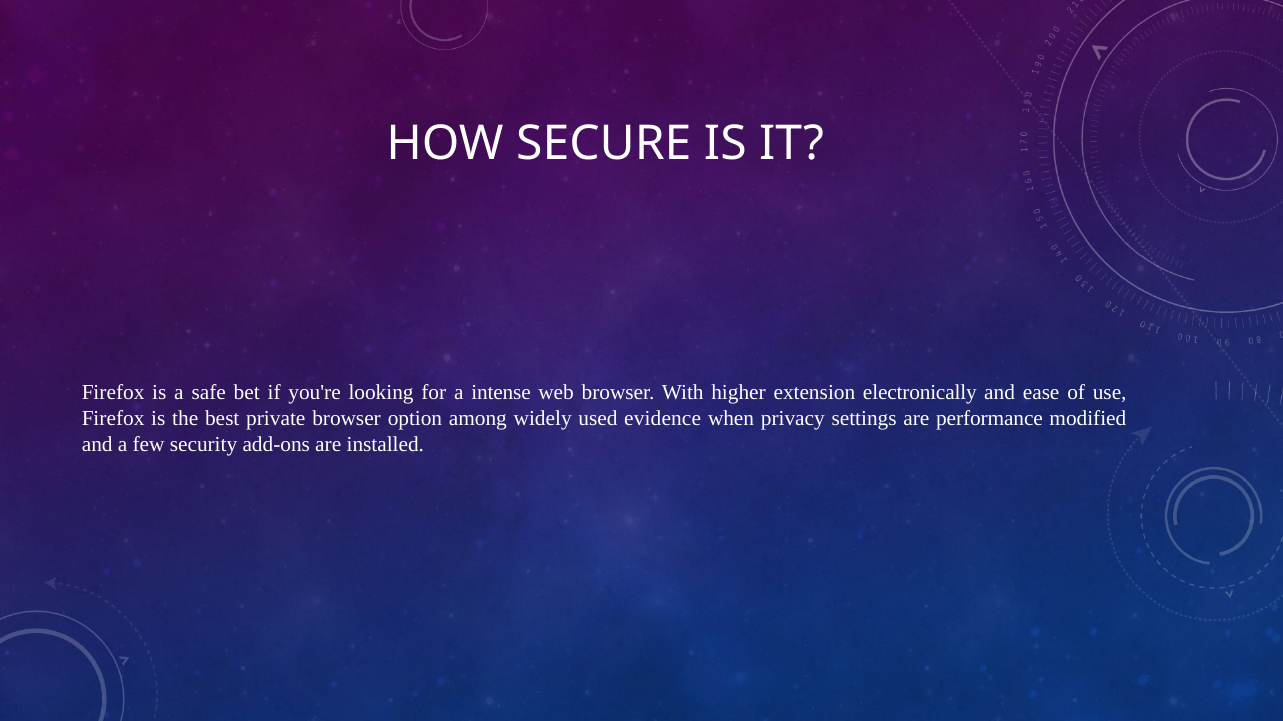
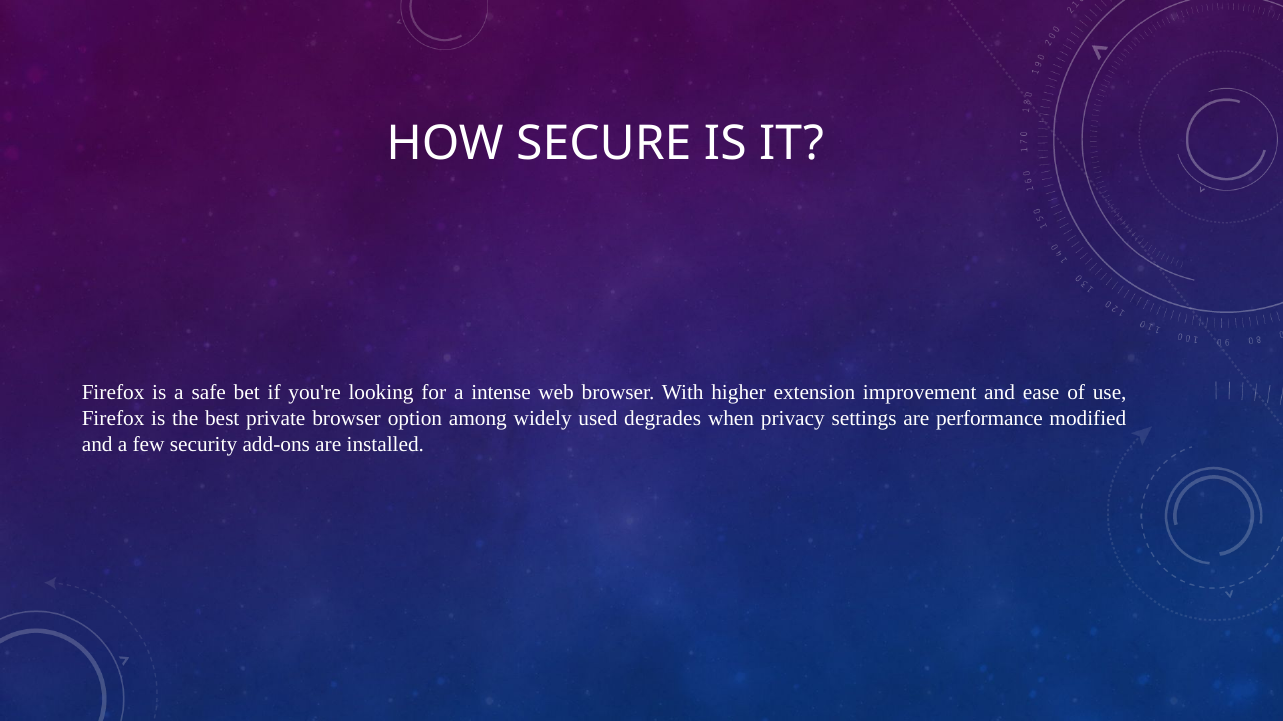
electronically: electronically -> improvement
evidence: evidence -> degrades
